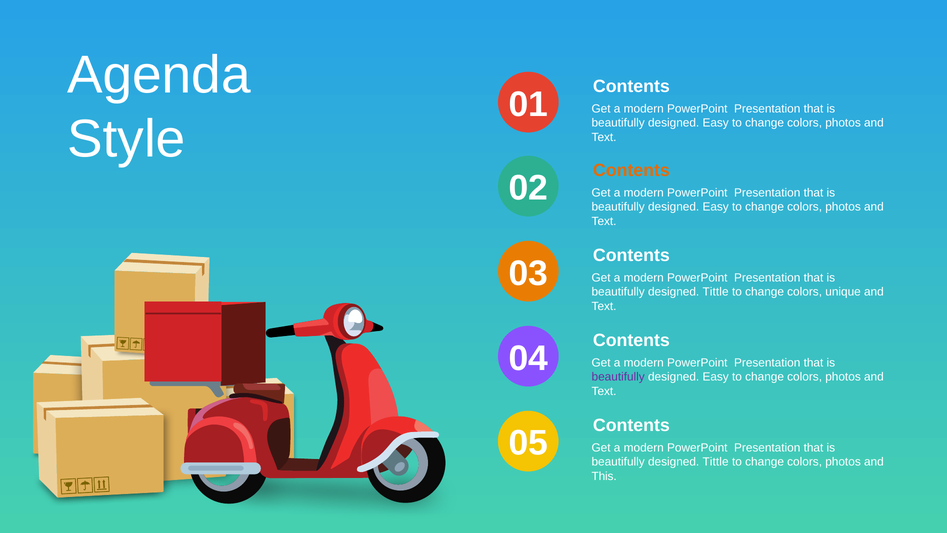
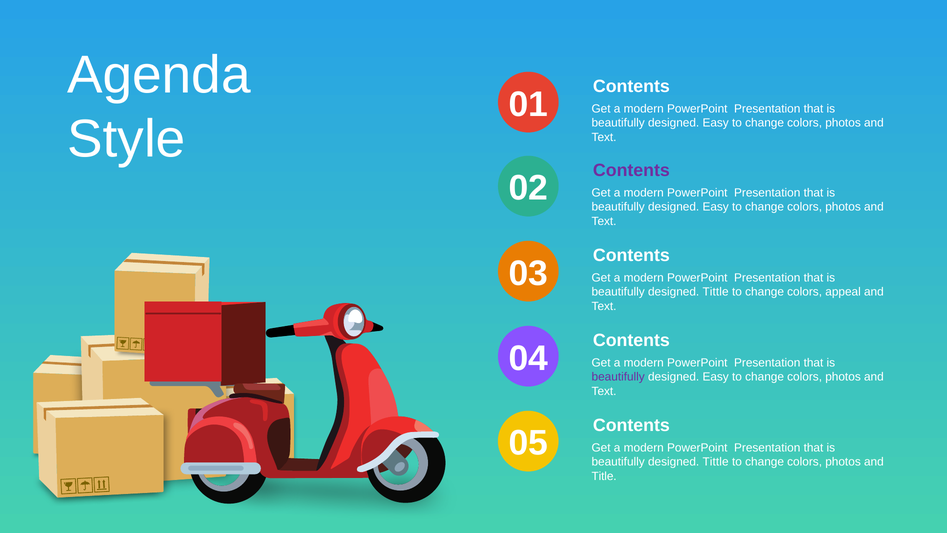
Contents at (631, 170) colour: orange -> purple
unique: unique -> appeal
This: This -> Title
